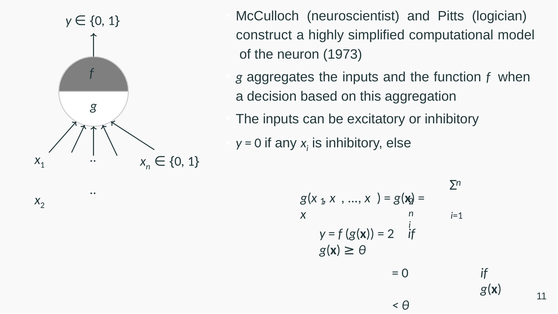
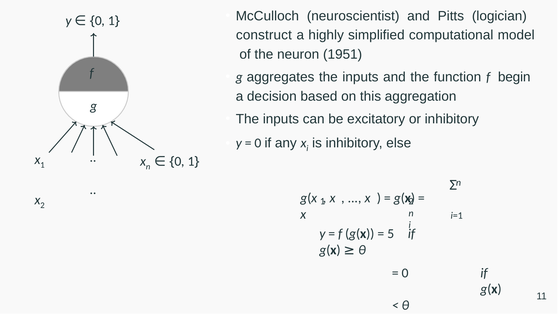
1973: 1973 -> 1951
when: when -> begin
2 at (391, 234): 2 -> 5
